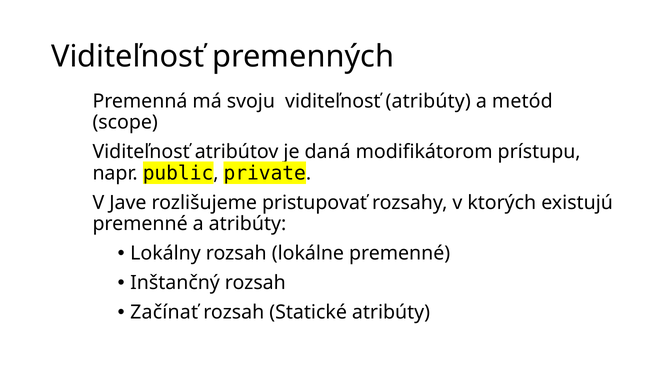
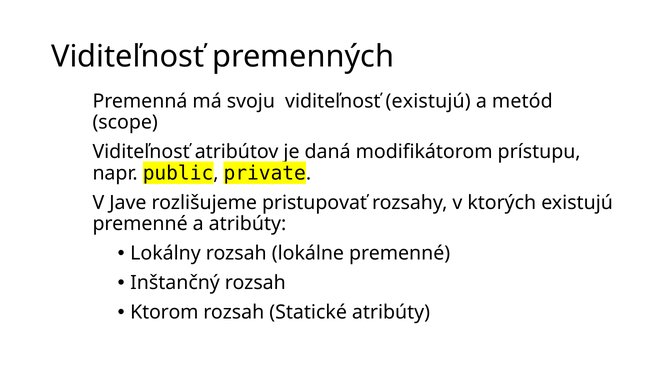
viditeľnosť atribúty: atribúty -> existujú
Začínať: Začínať -> Ktorom
